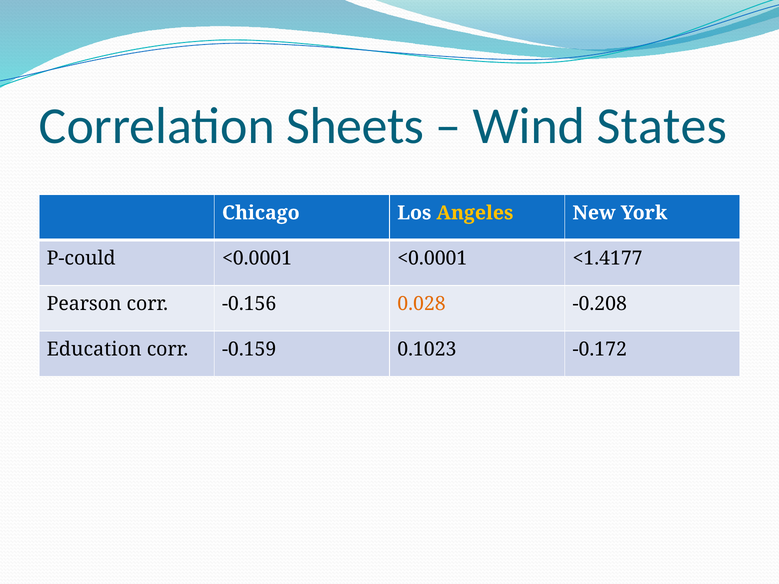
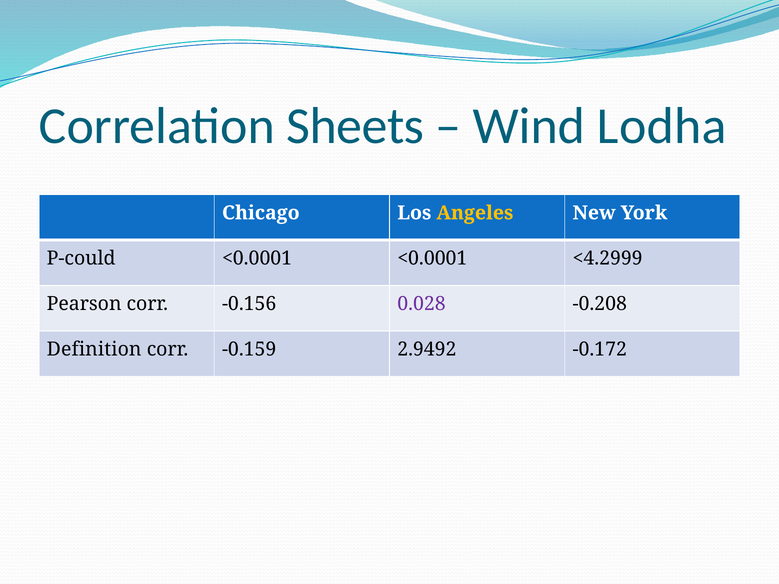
States: States -> Lodha
<1.4177: <1.4177 -> <4.2999
0.028 colour: orange -> purple
Education: Education -> Definition
0.1023: 0.1023 -> 2.9492
